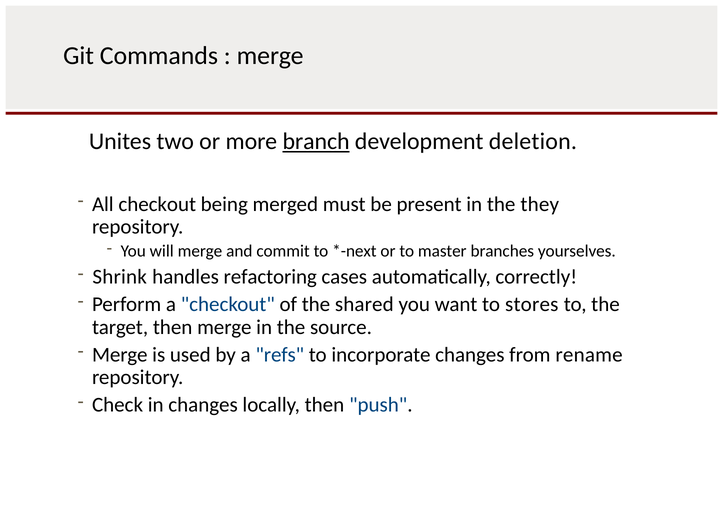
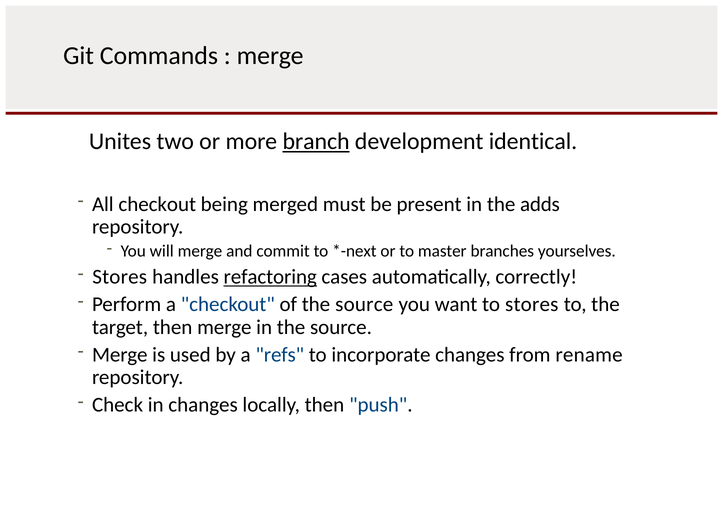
deletion: deletion -> identical
they: they -> adds
Shrink at (120, 277): Shrink -> Stores
refactoring underline: none -> present
of the shared: shared -> source
